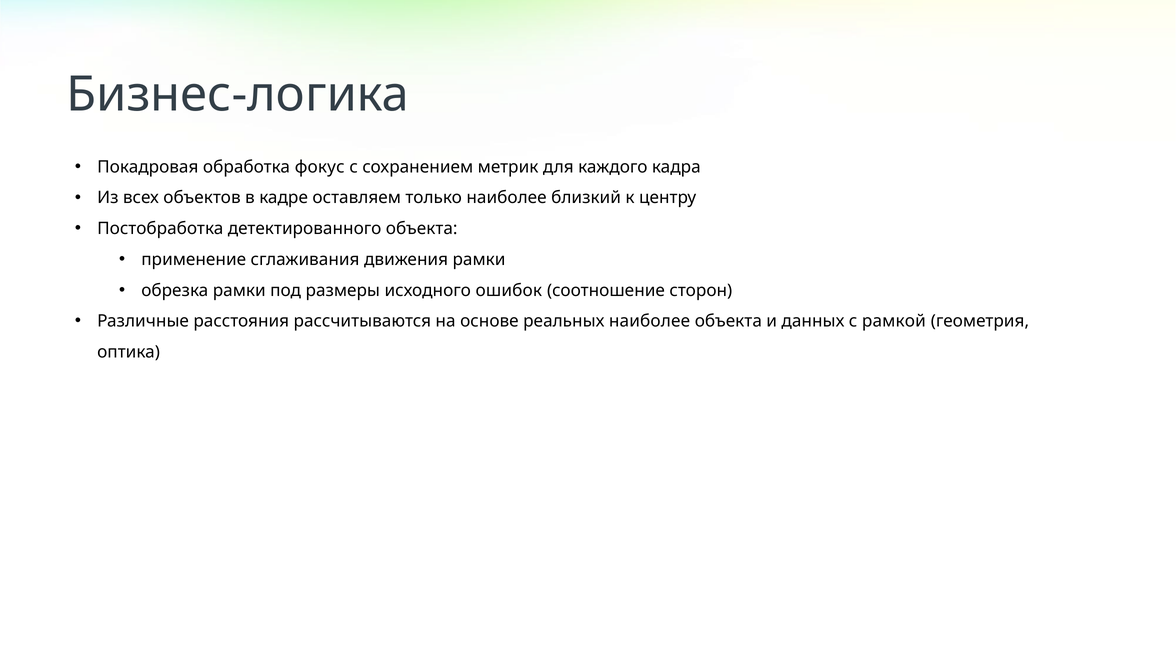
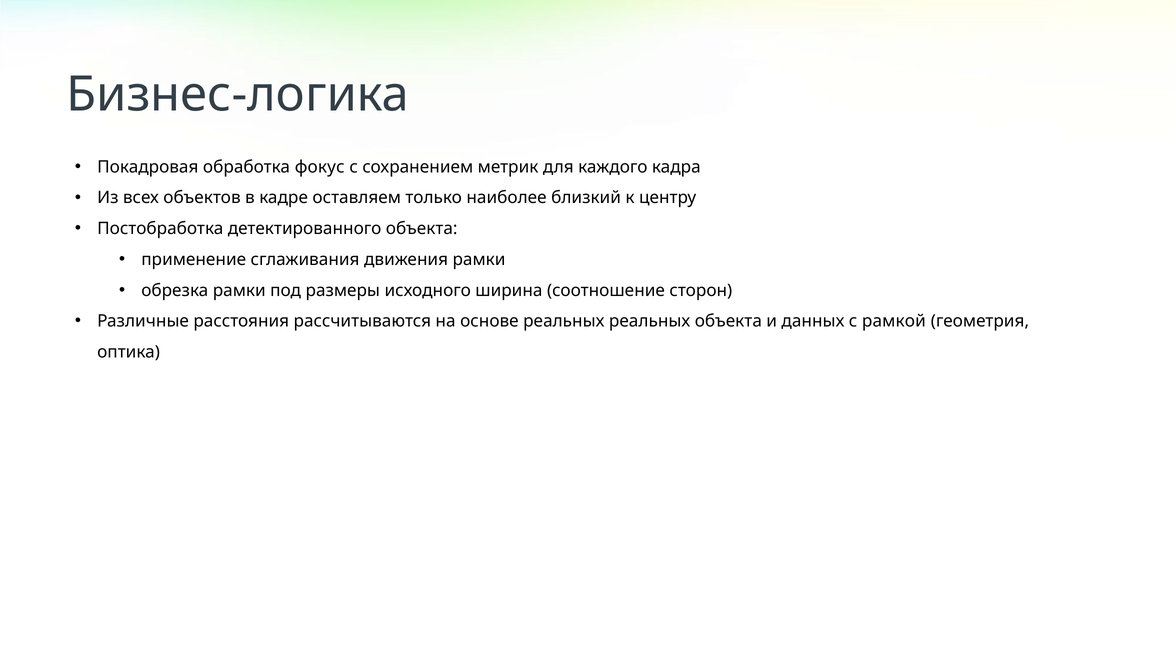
ошибок: ошибок -> ширина
реальных наиболее: наиболее -> реальных
